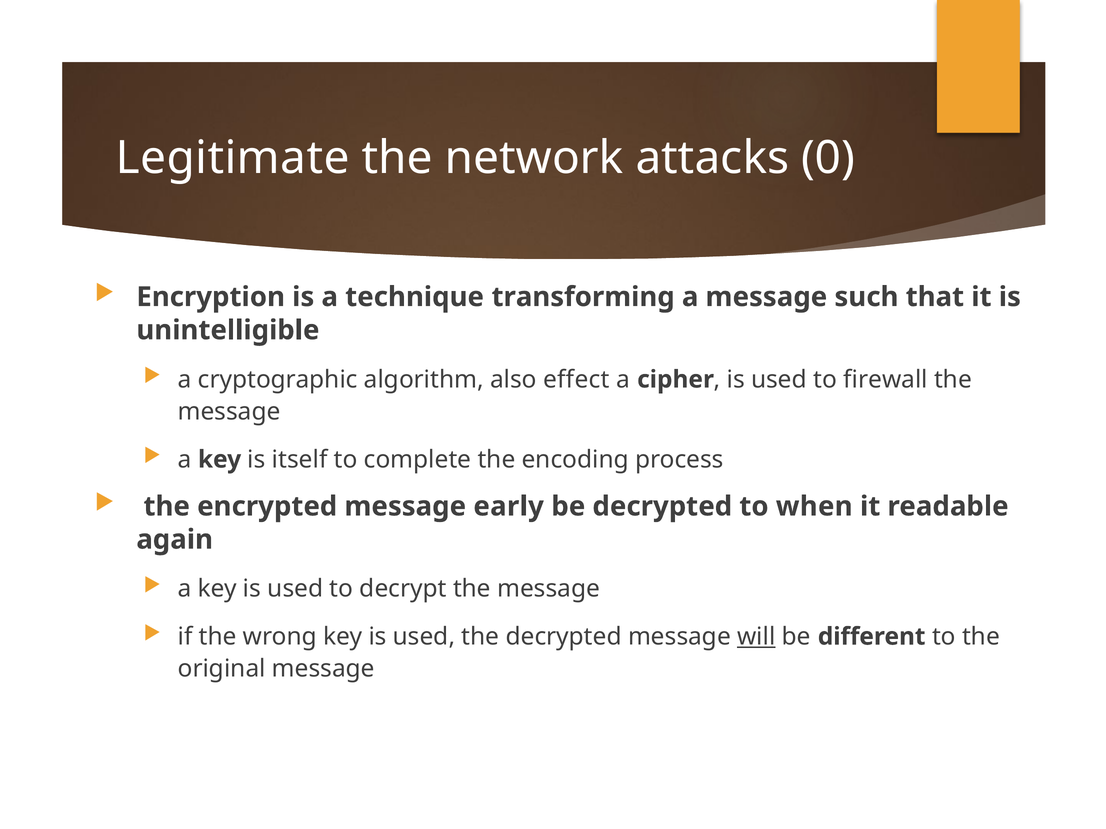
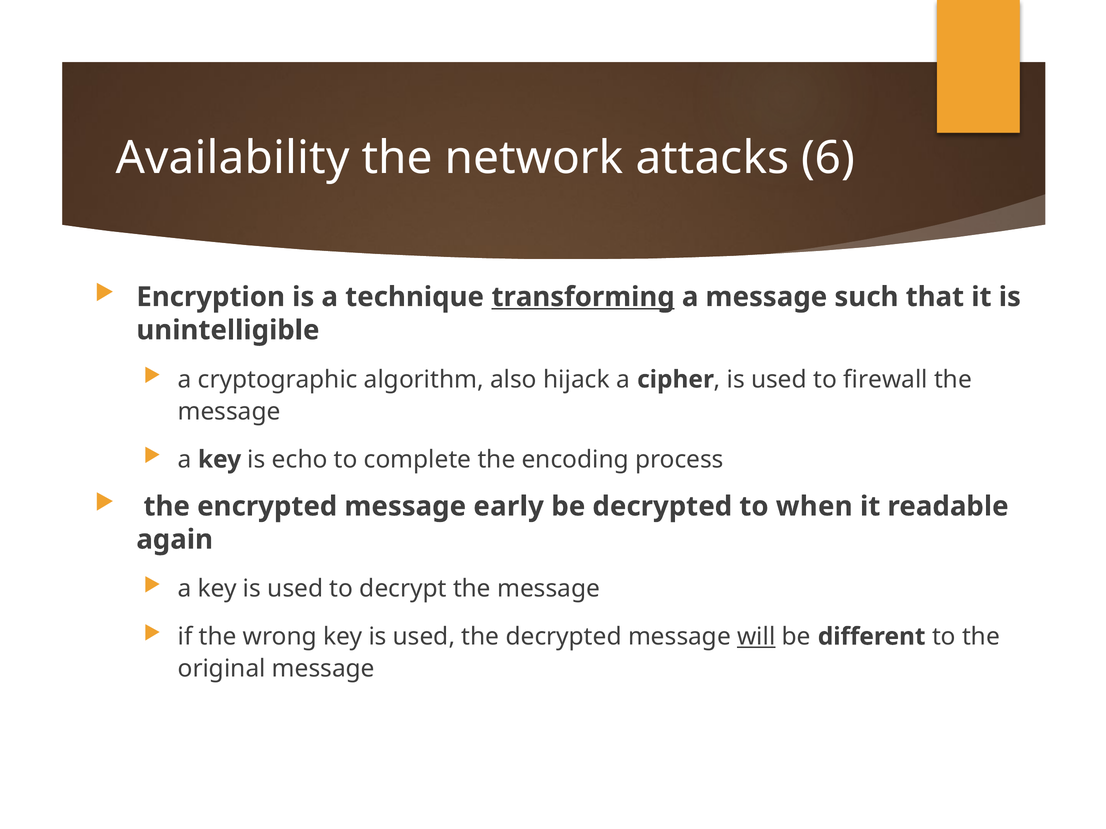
Legitimate: Legitimate -> Availability
0: 0 -> 6
transforming underline: none -> present
effect: effect -> hijack
itself: itself -> echo
